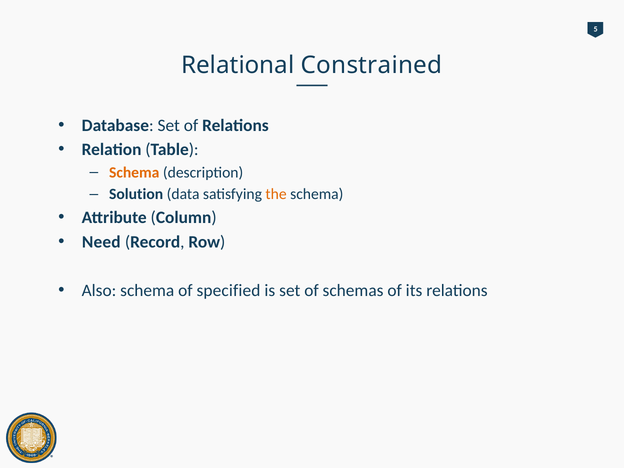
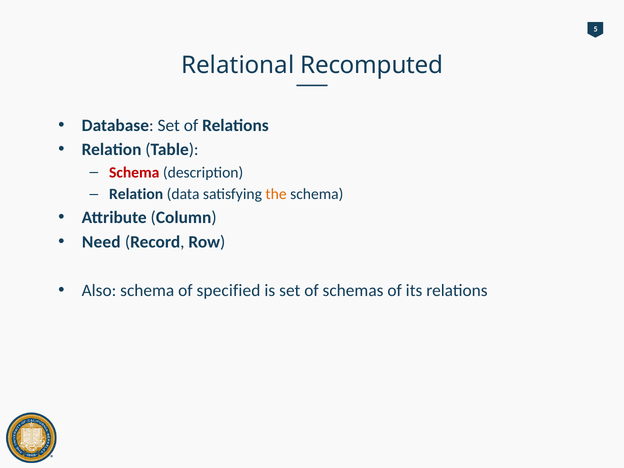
Constrained: Constrained -> Recomputed
Schema at (134, 172) colour: orange -> red
Solution at (136, 194): Solution -> Relation
